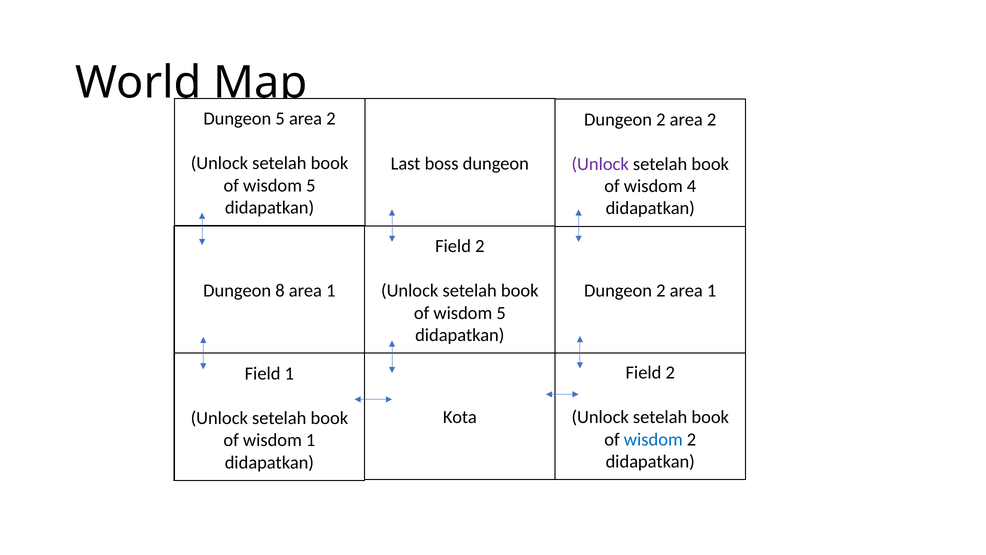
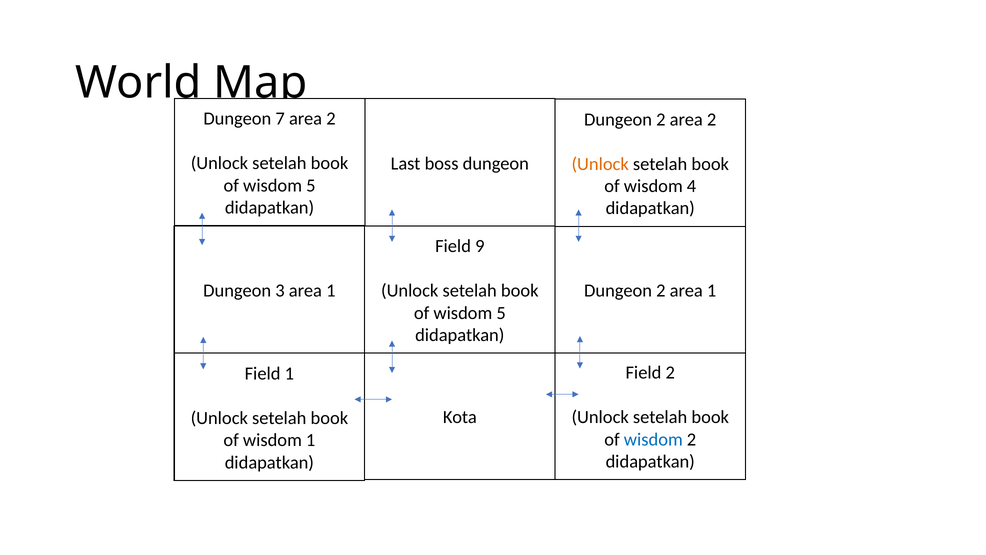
Dungeon 5: 5 -> 7
Unlock at (600, 164) colour: purple -> orange
2 at (480, 246): 2 -> 9
8: 8 -> 3
